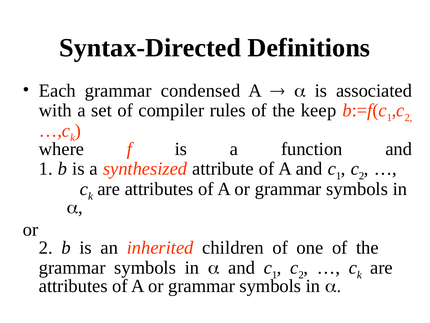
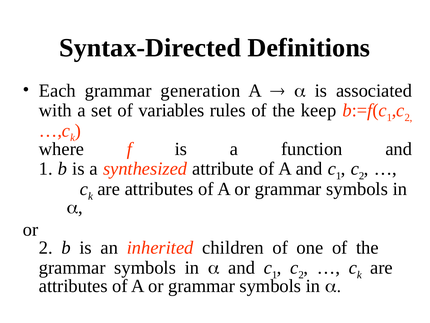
condensed: condensed -> generation
compiler: compiler -> variables
